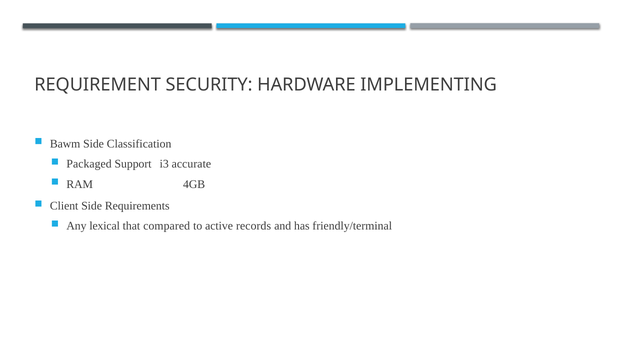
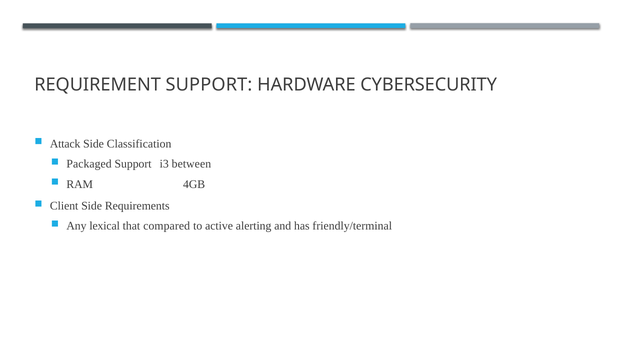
REQUIREMENT SECURITY: SECURITY -> SUPPORT
IMPLEMENTING: IMPLEMENTING -> CYBERSECURITY
Bawm: Bawm -> Attack
accurate: accurate -> between
records: records -> alerting
